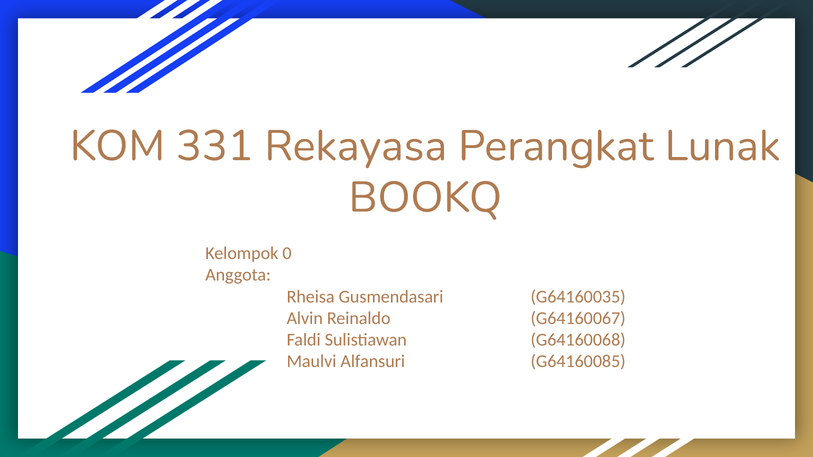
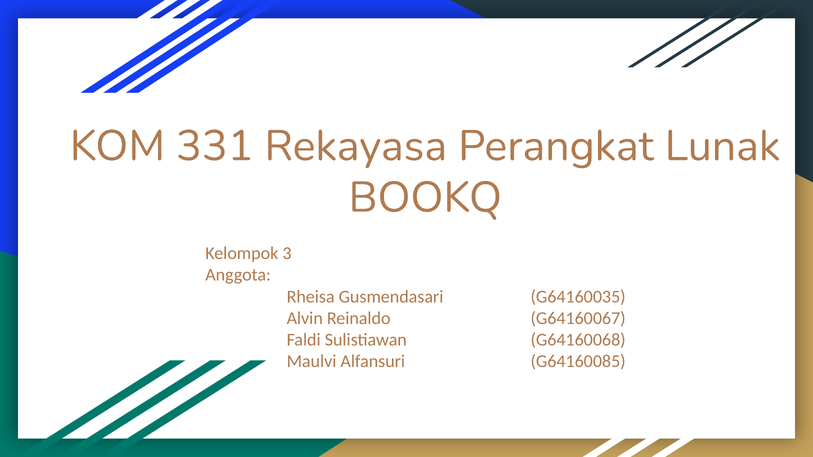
0: 0 -> 3
